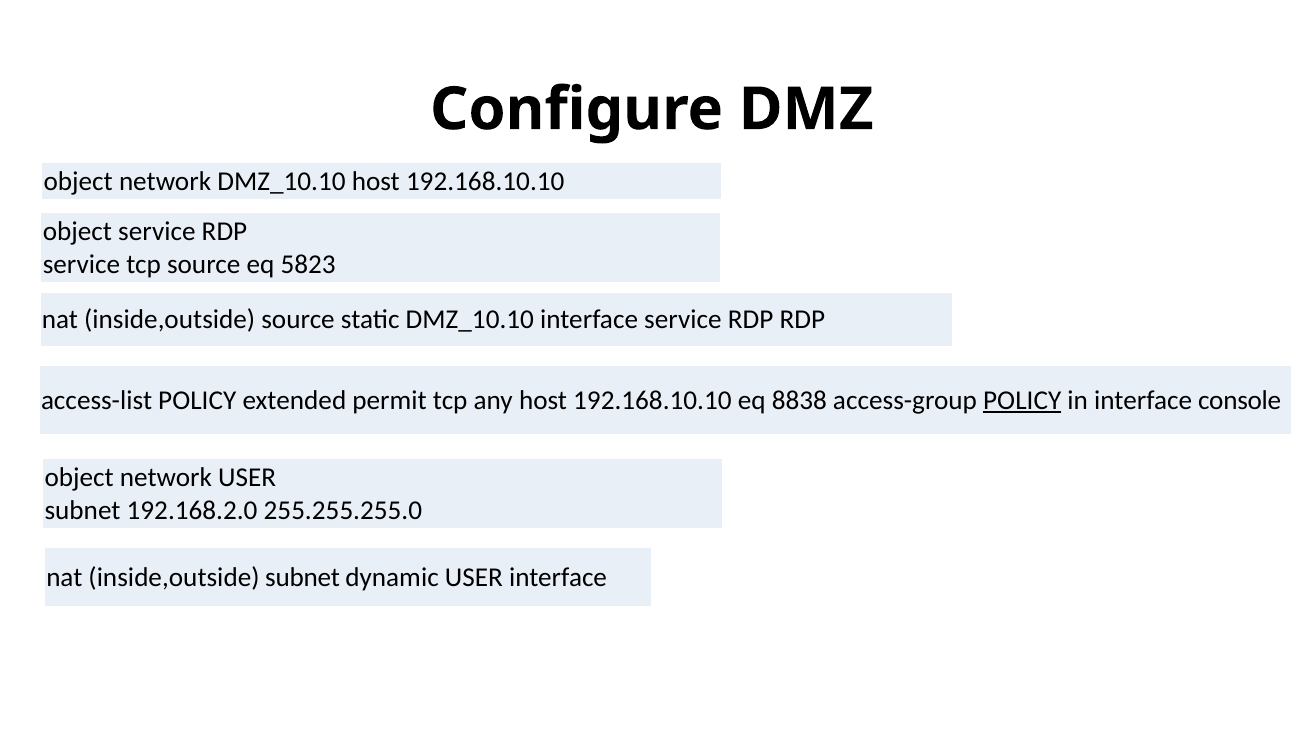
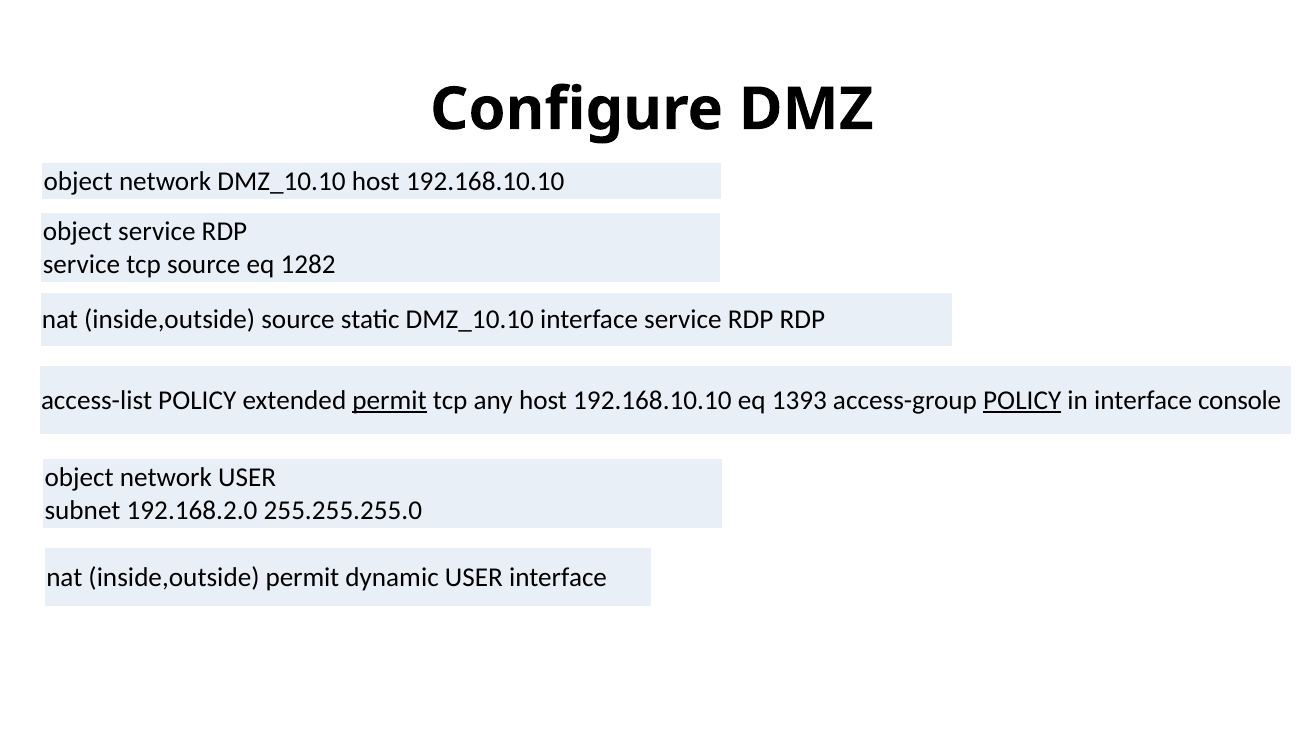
5823: 5823 -> 1282
permit at (390, 401) underline: none -> present
8838: 8838 -> 1393
inside,outside subnet: subnet -> permit
